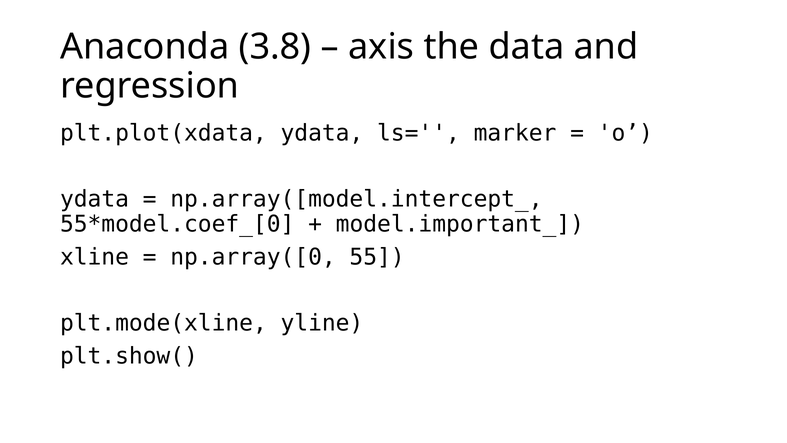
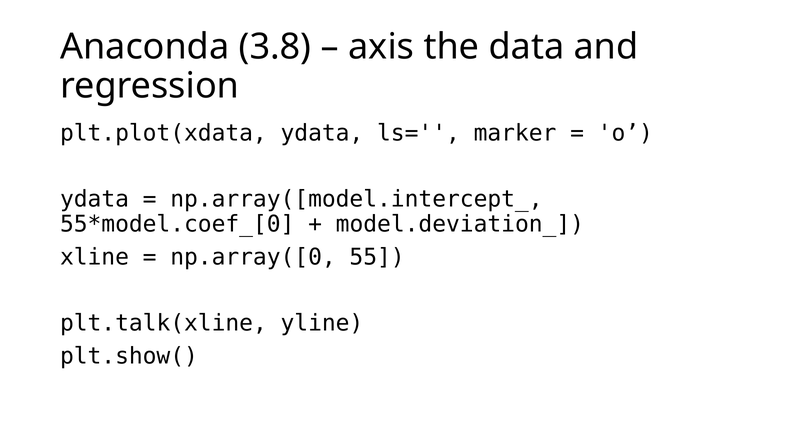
model.important_: model.important_ -> model.deviation_
plt.mode(xline: plt.mode(xline -> plt.talk(xline
